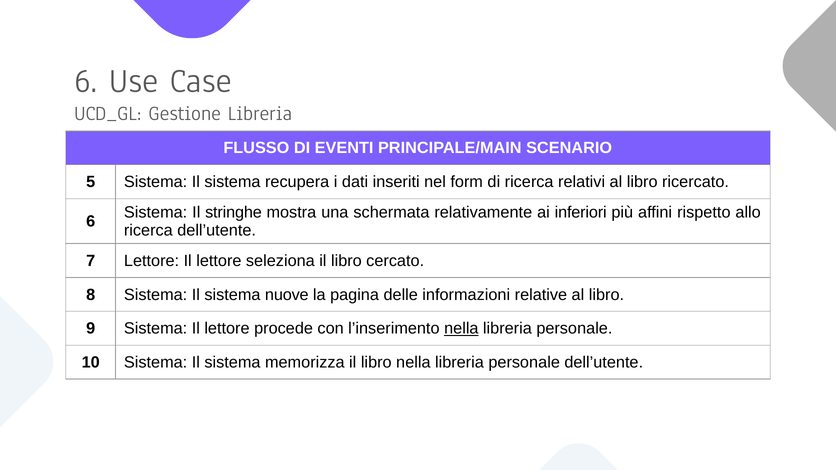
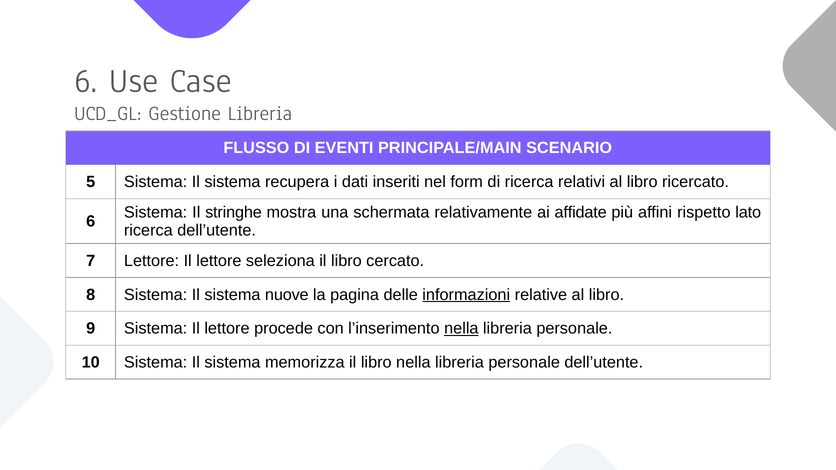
inferiori: inferiori -> affidate
allo: allo -> lato
informazioni underline: none -> present
